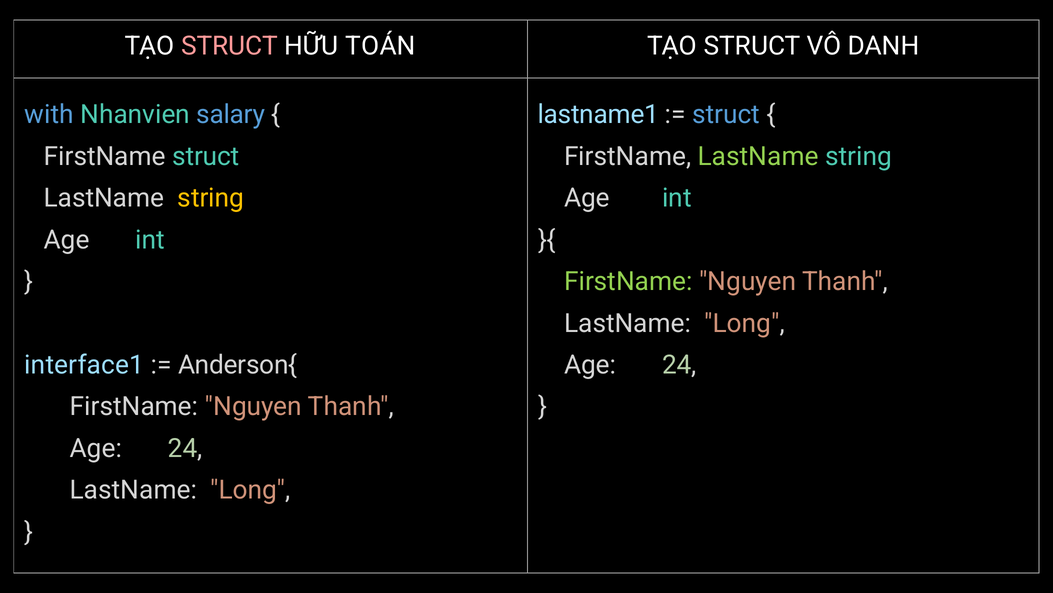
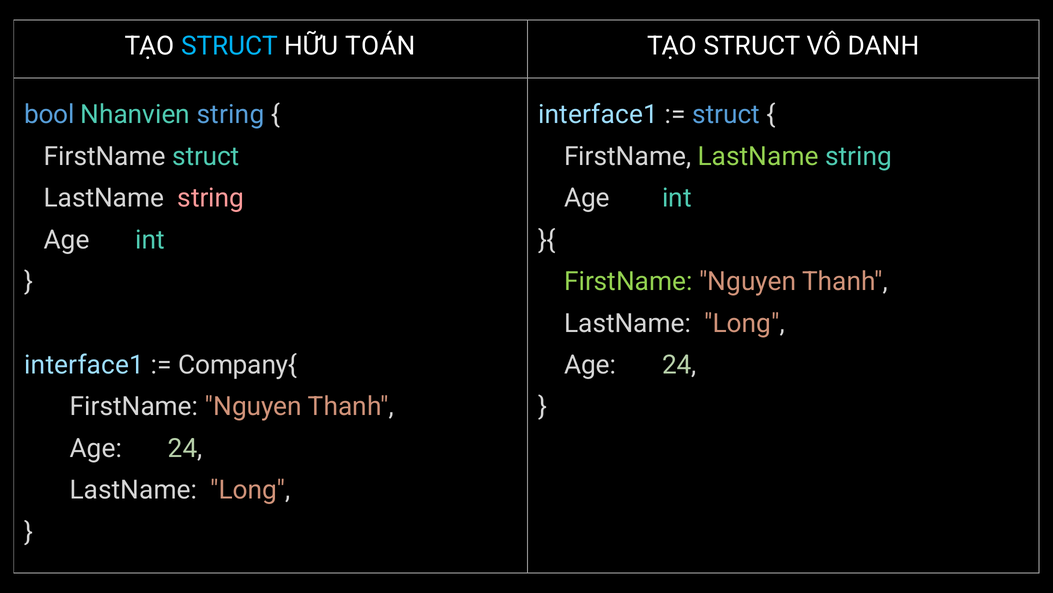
STRUCT at (230, 46) colour: pink -> light blue
with: with -> bool
Nhanvien salary: salary -> string
lastname1 at (598, 115): lastname1 -> interface1
string at (211, 198) colour: yellow -> pink
Anderson{: Anderson{ -> Company{
